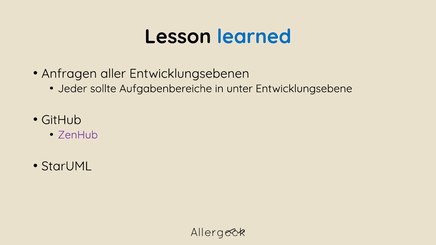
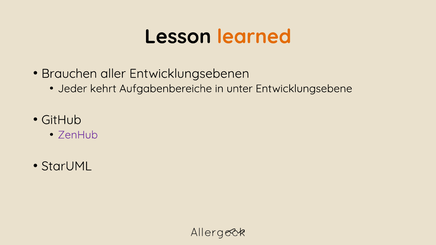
learned colour: blue -> orange
Anfragen: Anfragen -> Brauchen
sollte: sollte -> kehrt
